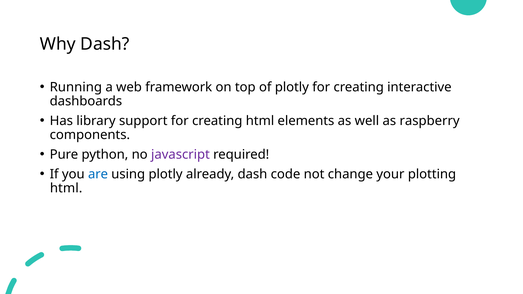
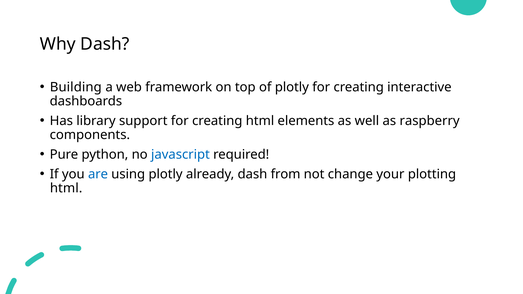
Running: Running -> Building
javascript colour: purple -> blue
code: code -> from
